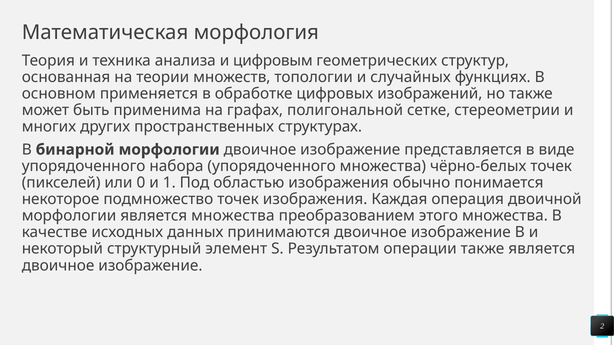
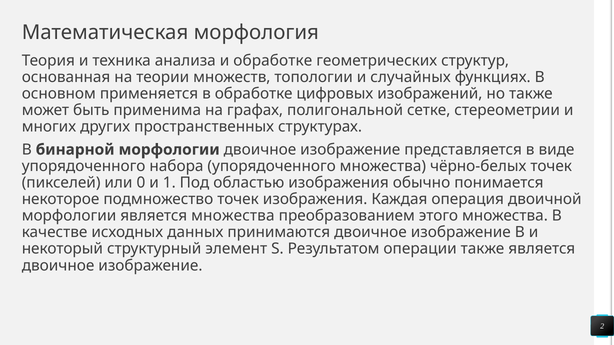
и цифровым: цифровым -> обработке
